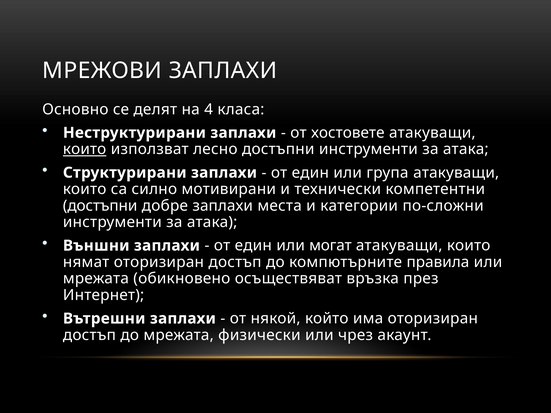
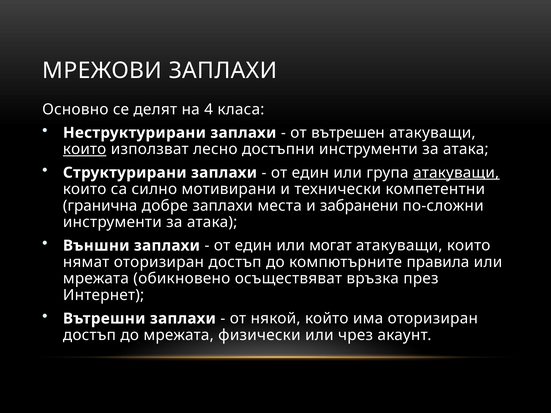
хостовете: хостовете -> вътрешен
атакуващи at (456, 173) underline: none -> present
достъпни at (100, 206): достъпни -> гранична
категории: категории -> забранени
